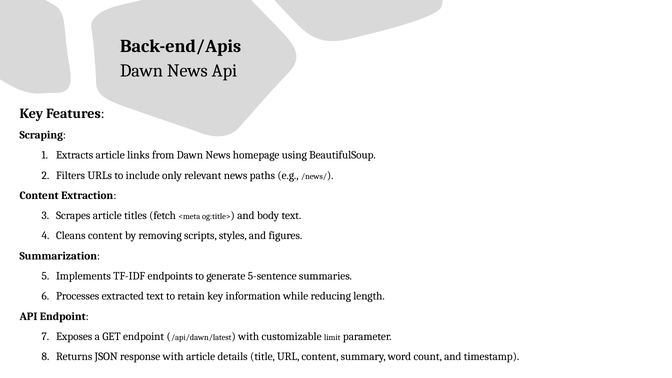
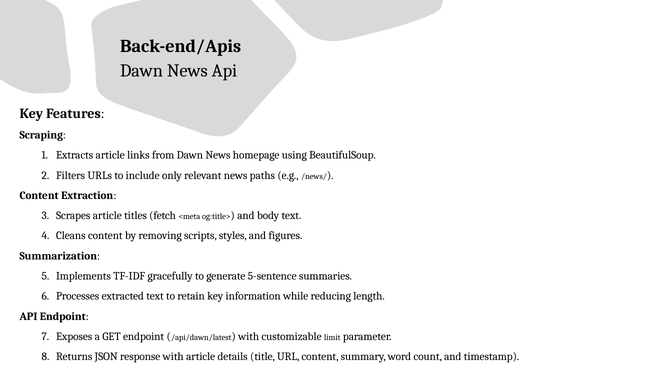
endpoints: endpoints -> gracefully
